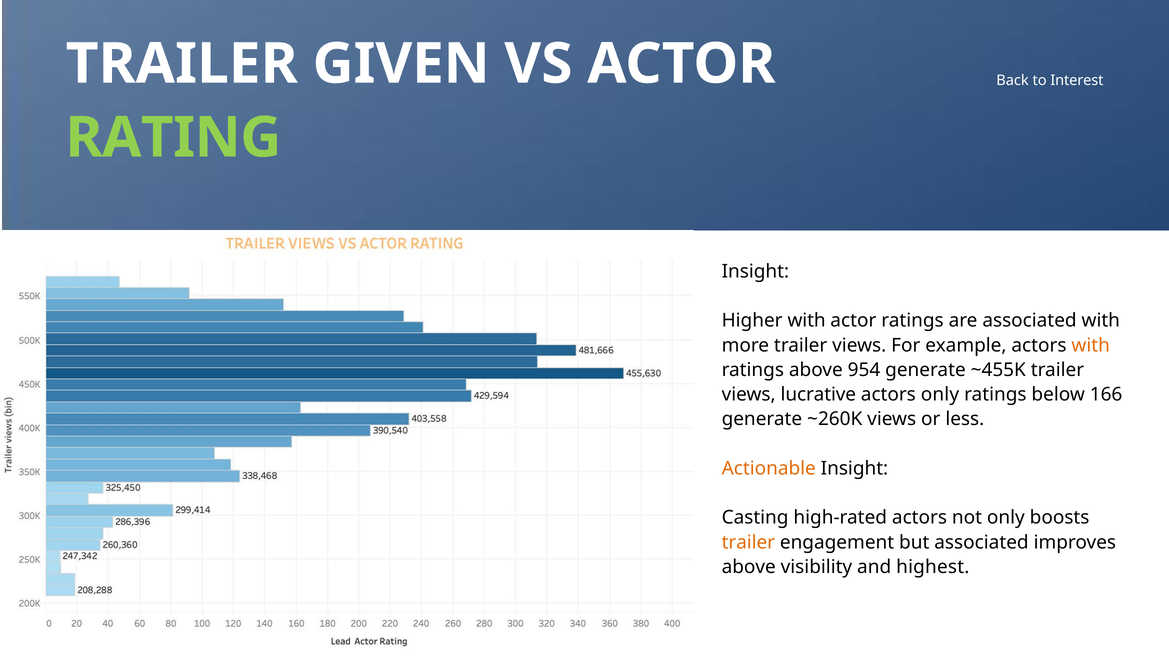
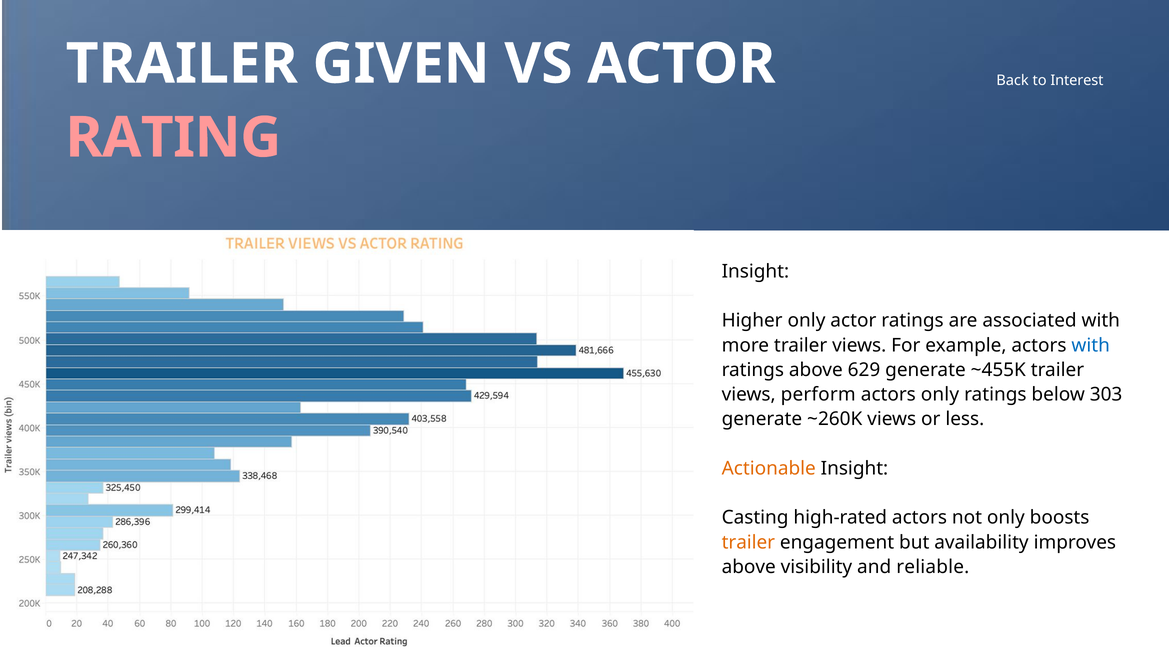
RATING colour: light green -> pink
Higher with: with -> only
with at (1091, 346) colour: orange -> blue
954: 954 -> 629
lucrative: lucrative -> perform
166: 166 -> 303
but associated: associated -> availability
highest: highest -> reliable
